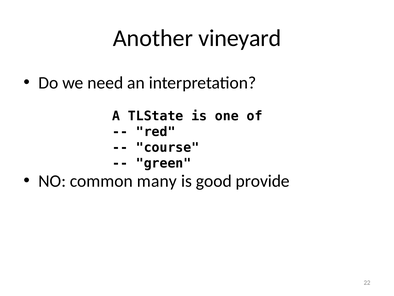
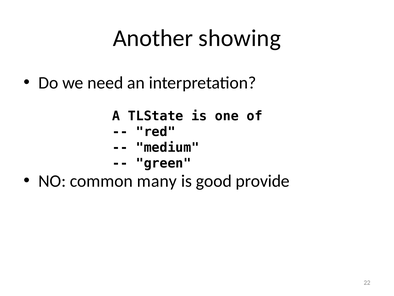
vineyard: vineyard -> showing
course: course -> medium
